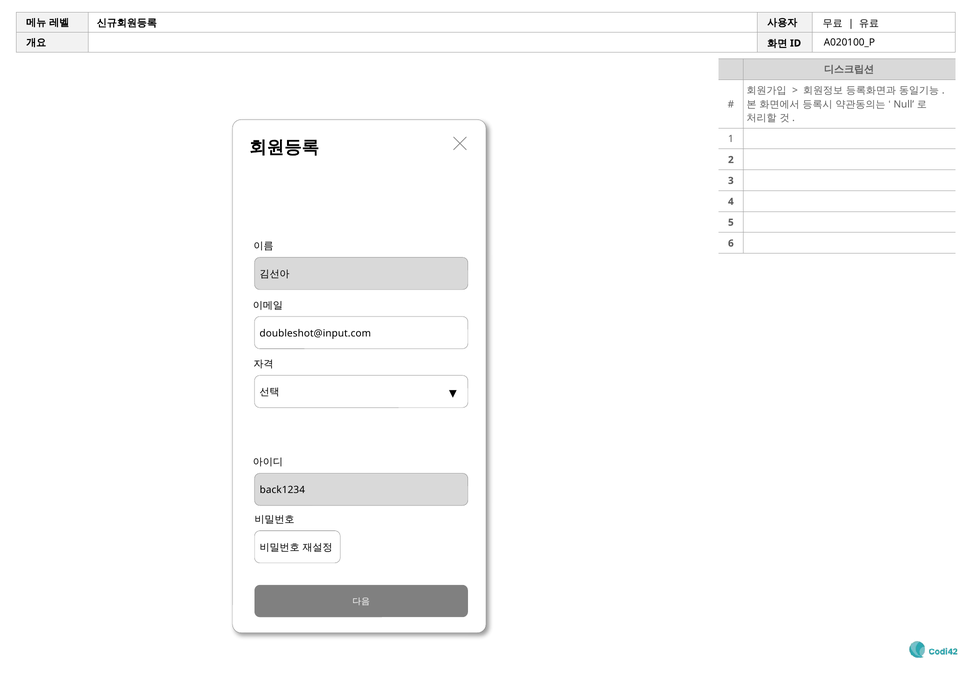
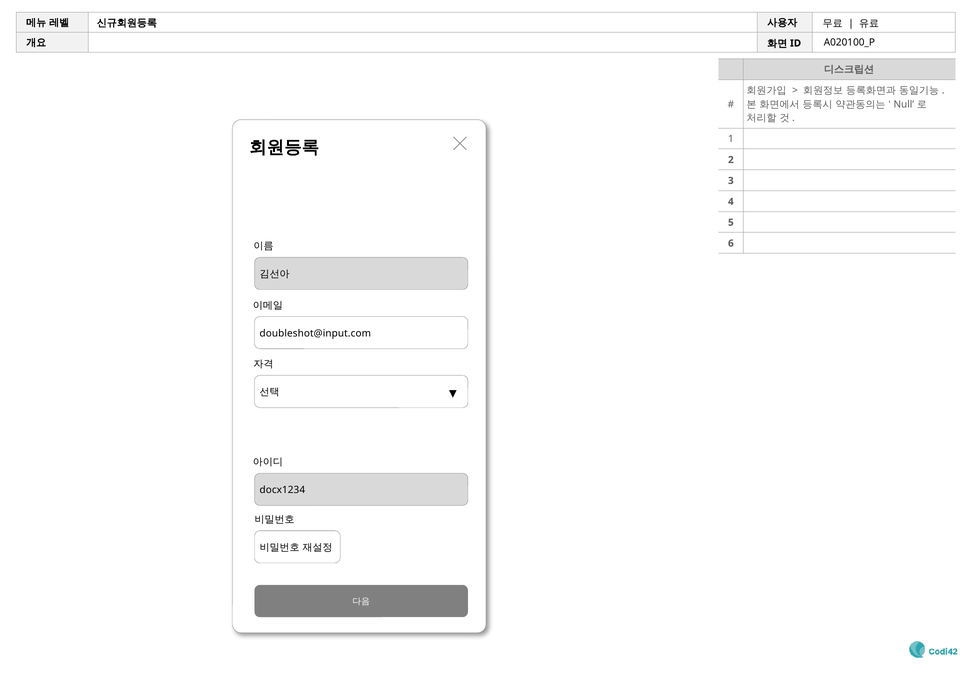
back1234: back1234 -> docx1234
